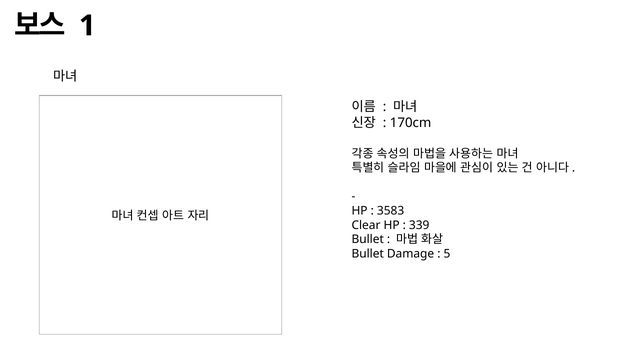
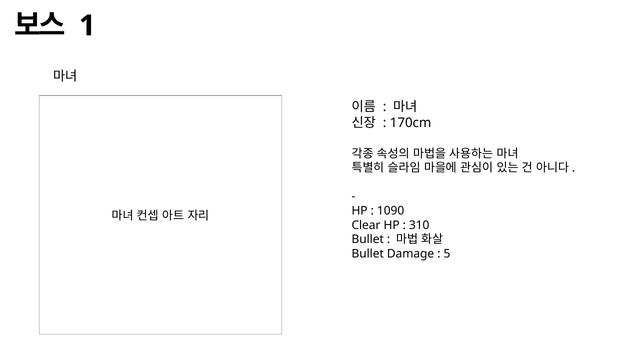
3583: 3583 -> 1090
339: 339 -> 310
